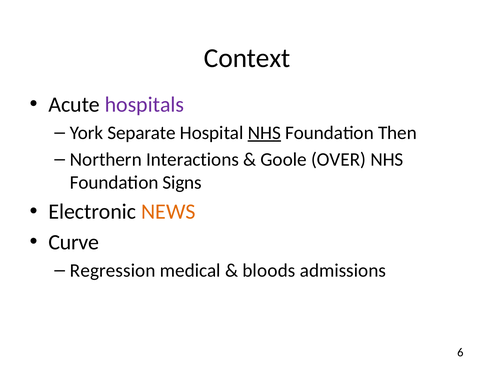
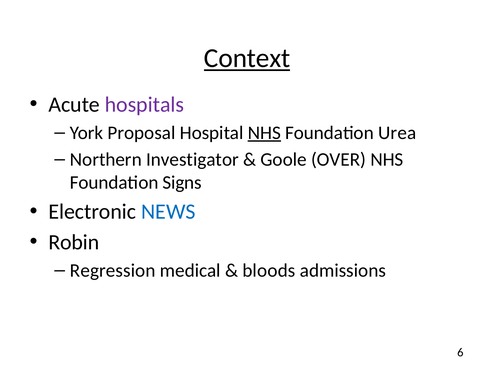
Context underline: none -> present
Separate: Separate -> Proposal
Then: Then -> Urea
Interactions: Interactions -> Investigator
NEWS colour: orange -> blue
Curve: Curve -> Robin
